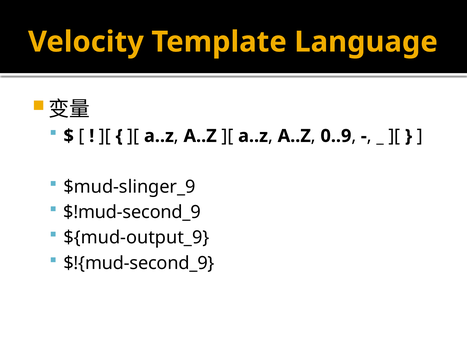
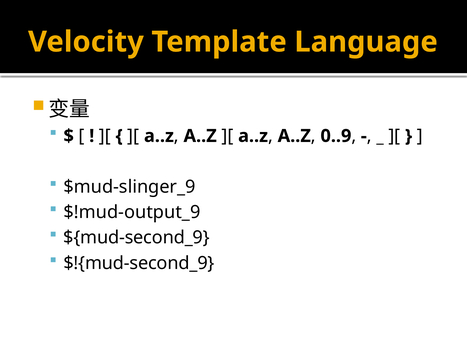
$!mud-second_9: $!mud-second_9 -> $!mud-output_9
${mud-output_9: ${mud-output_9 -> ${mud-second_9
